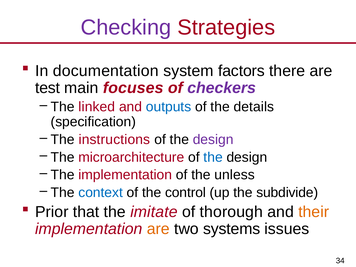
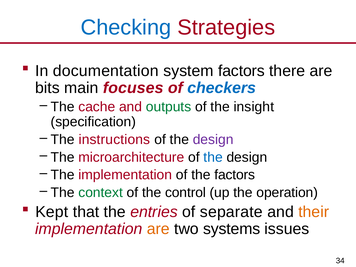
Checking colour: purple -> blue
test: test -> bits
checkers colour: purple -> blue
linked: linked -> cache
outputs colour: blue -> green
details: details -> insight
the unless: unless -> factors
context colour: blue -> green
subdivide: subdivide -> operation
Prior: Prior -> Kept
imitate: imitate -> entries
thorough: thorough -> separate
